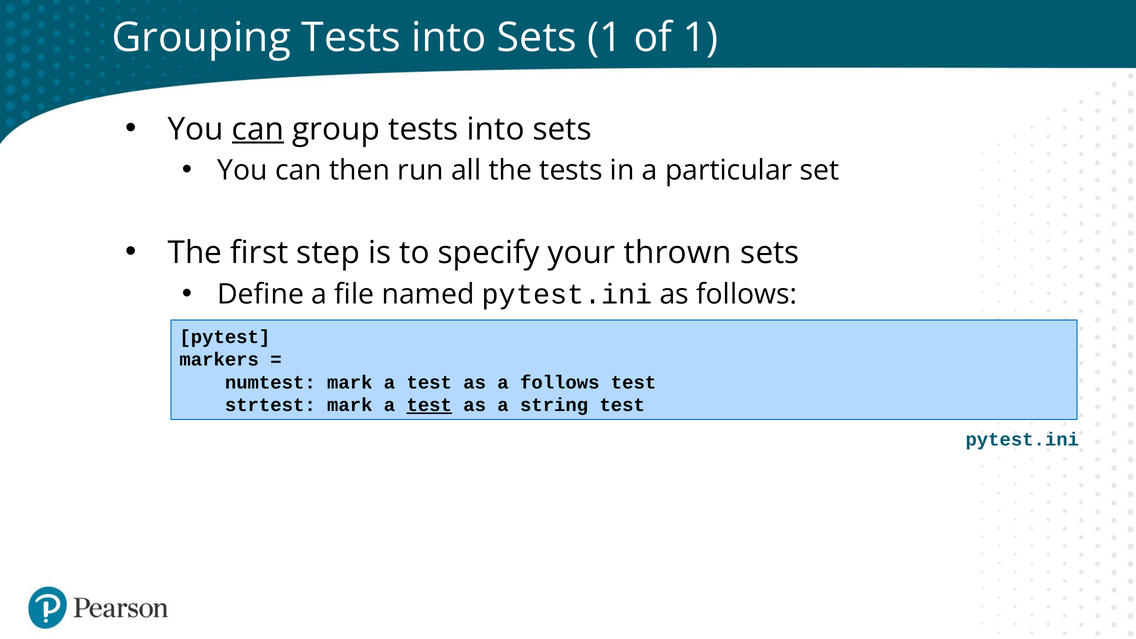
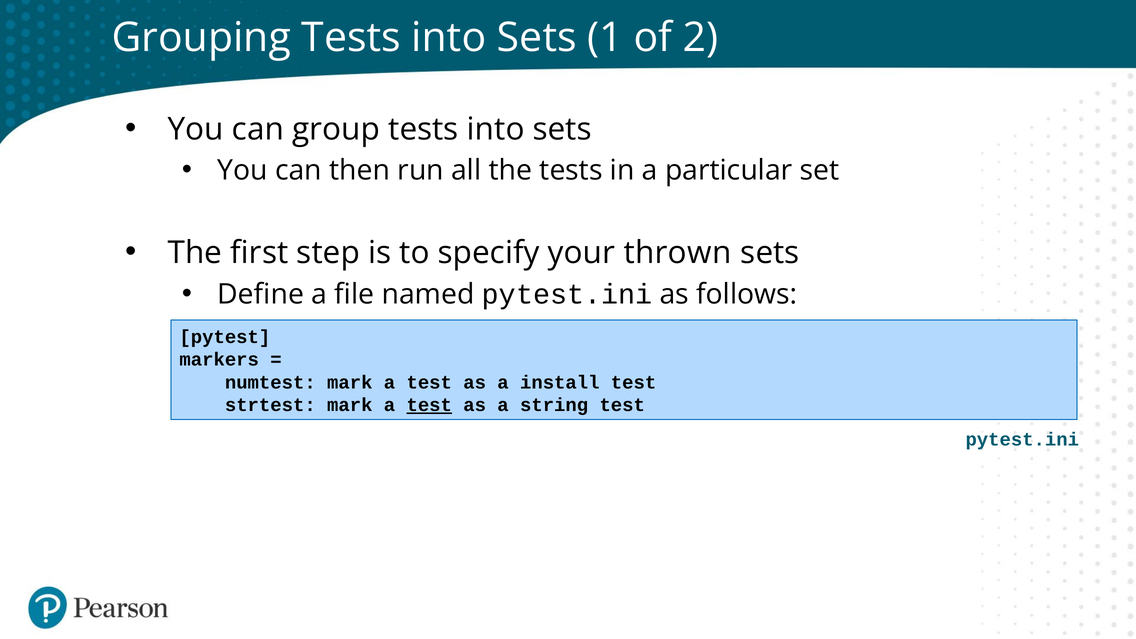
1 at (700, 38): 1 -> 2
can at (258, 129) underline: present -> none
a follows: follows -> install
